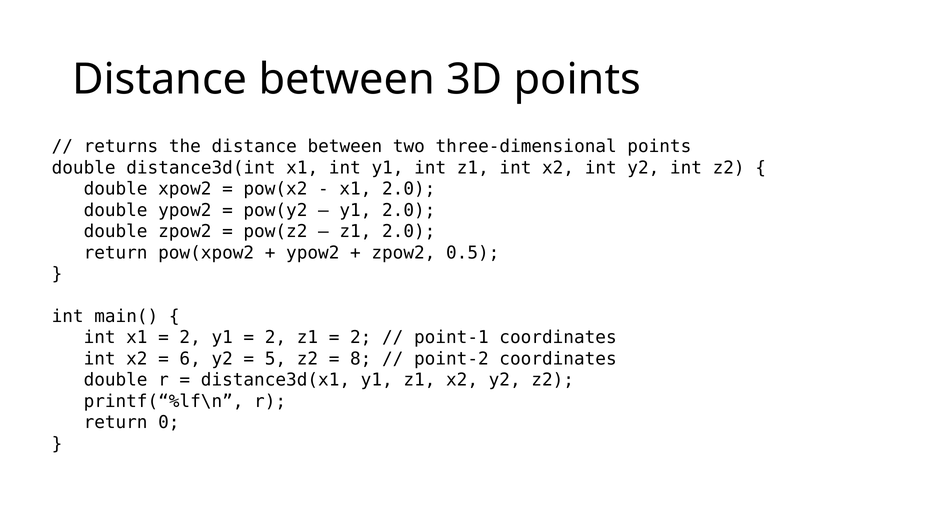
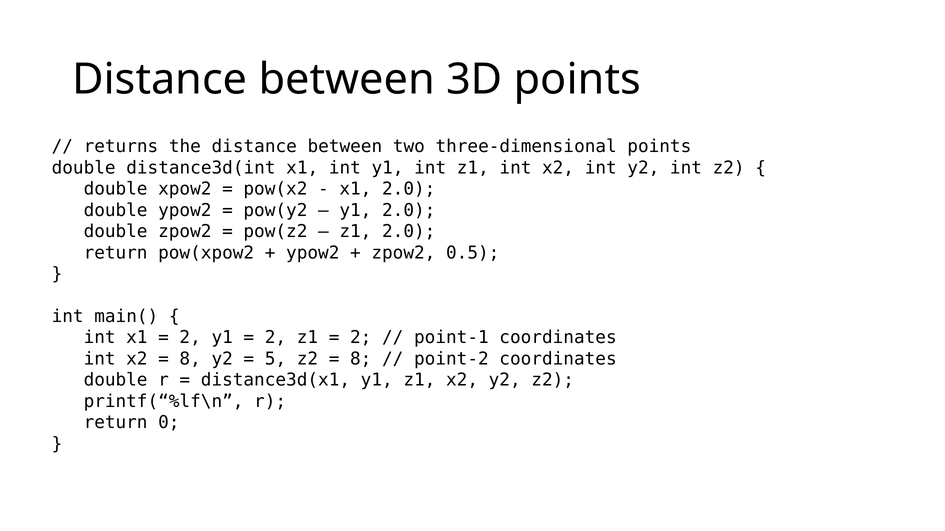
6 at (190, 359): 6 -> 8
